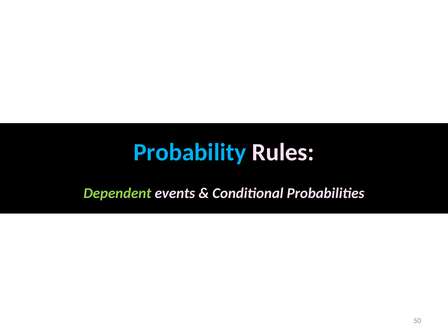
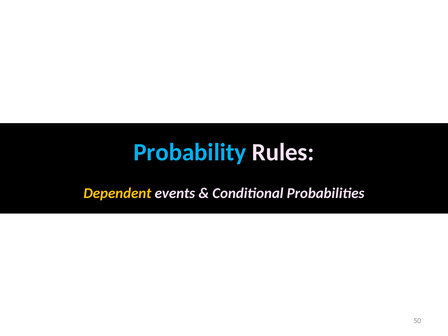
Dependent colour: light green -> yellow
